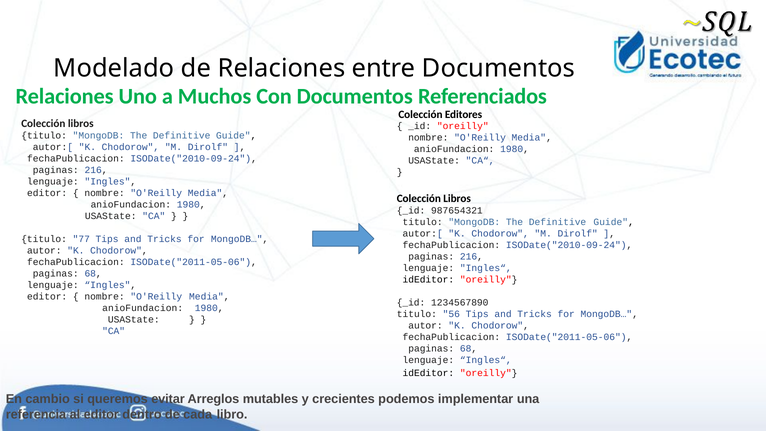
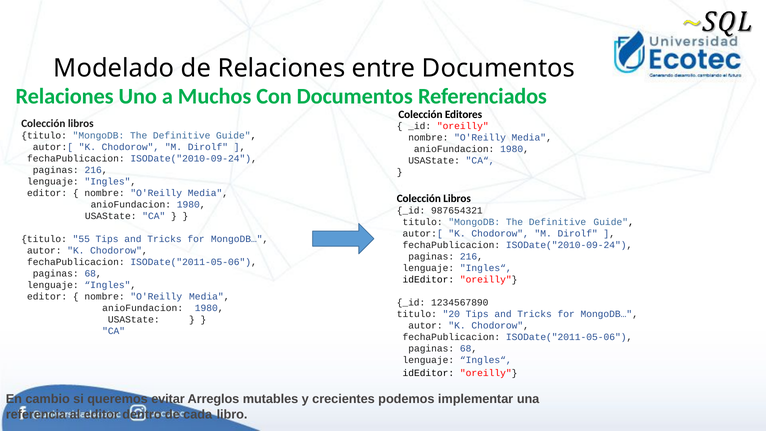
77: 77 -> 55
56: 56 -> 20
